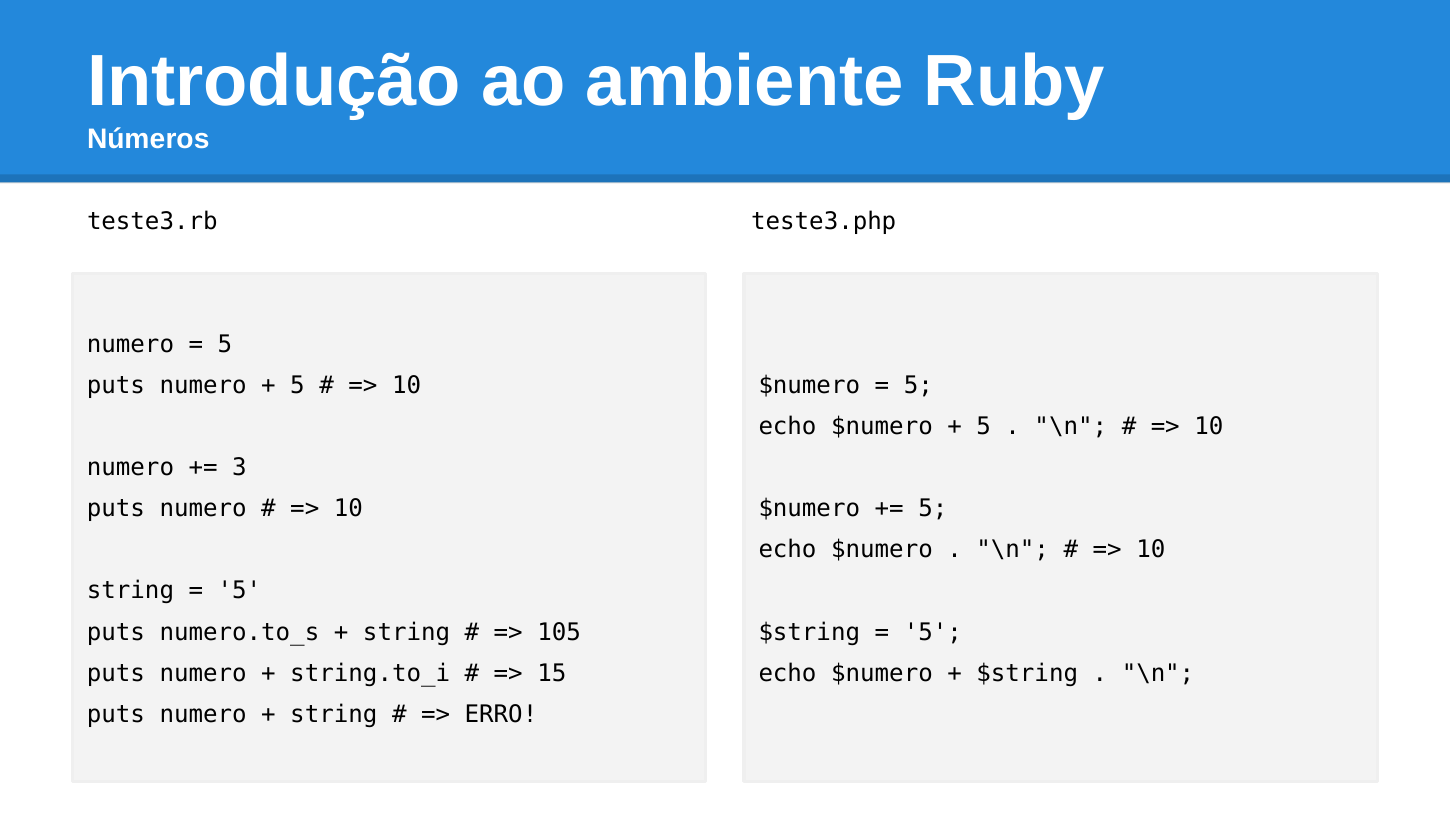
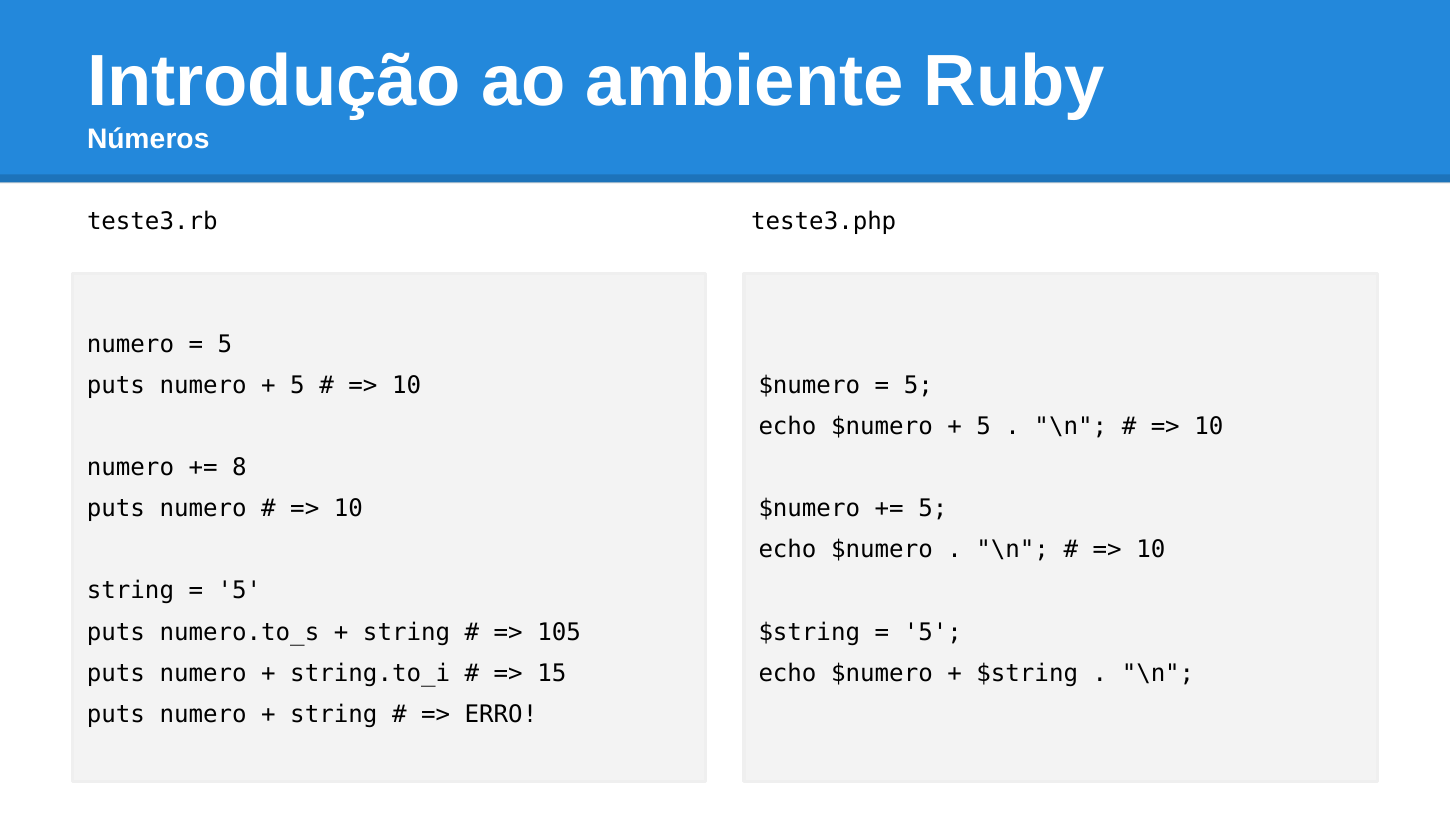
3: 3 -> 8
